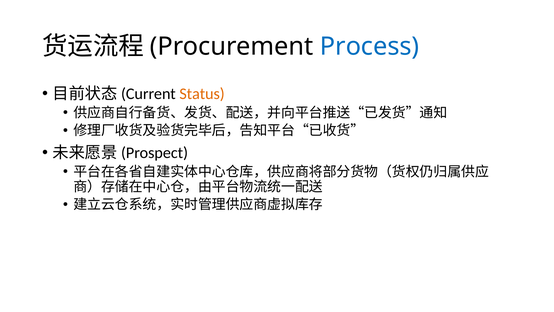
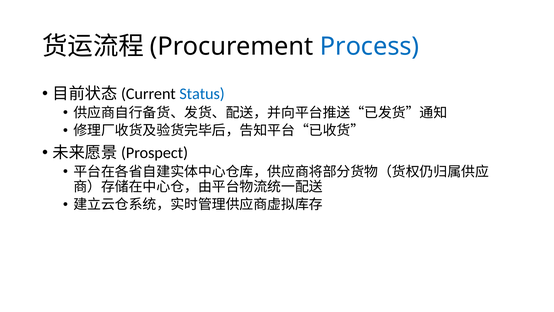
Status colour: orange -> blue
